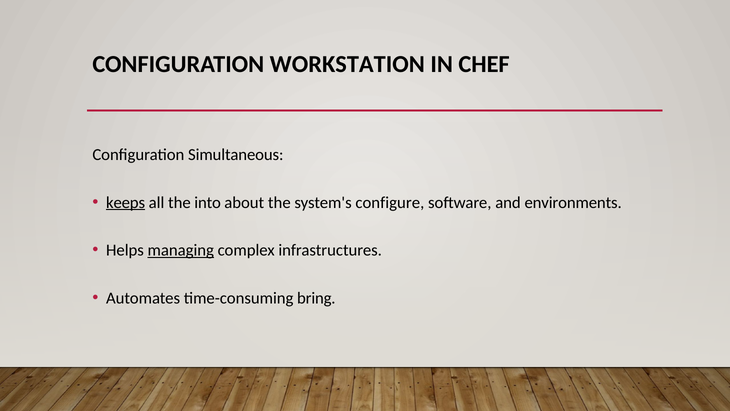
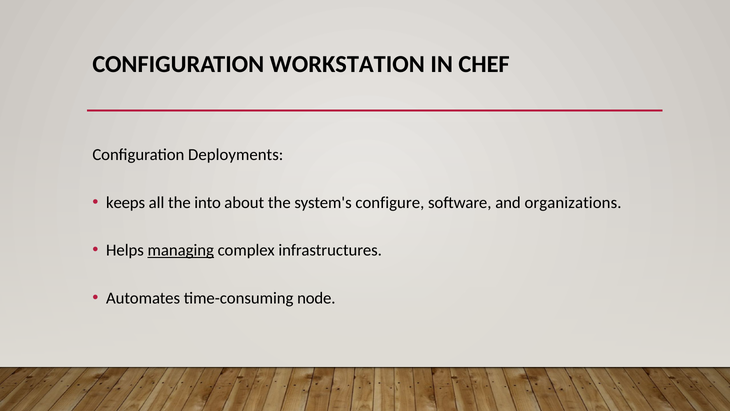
Simultaneous: Simultaneous -> Deployments
keeps underline: present -> none
environments: environments -> organizations
bring: bring -> node
